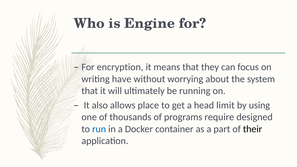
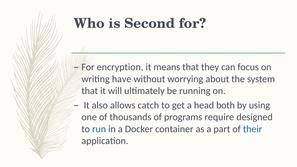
Engine: Engine -> Second
place: place -> catch
limit: limit -> both
their colour: black -> blue
